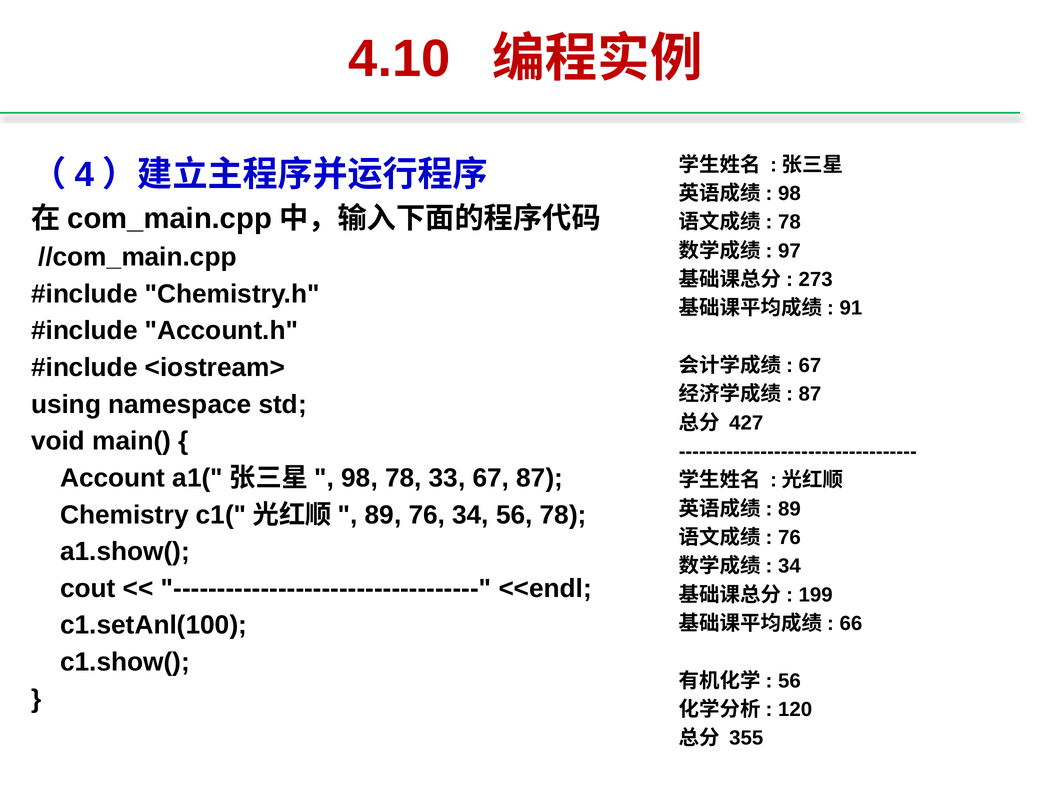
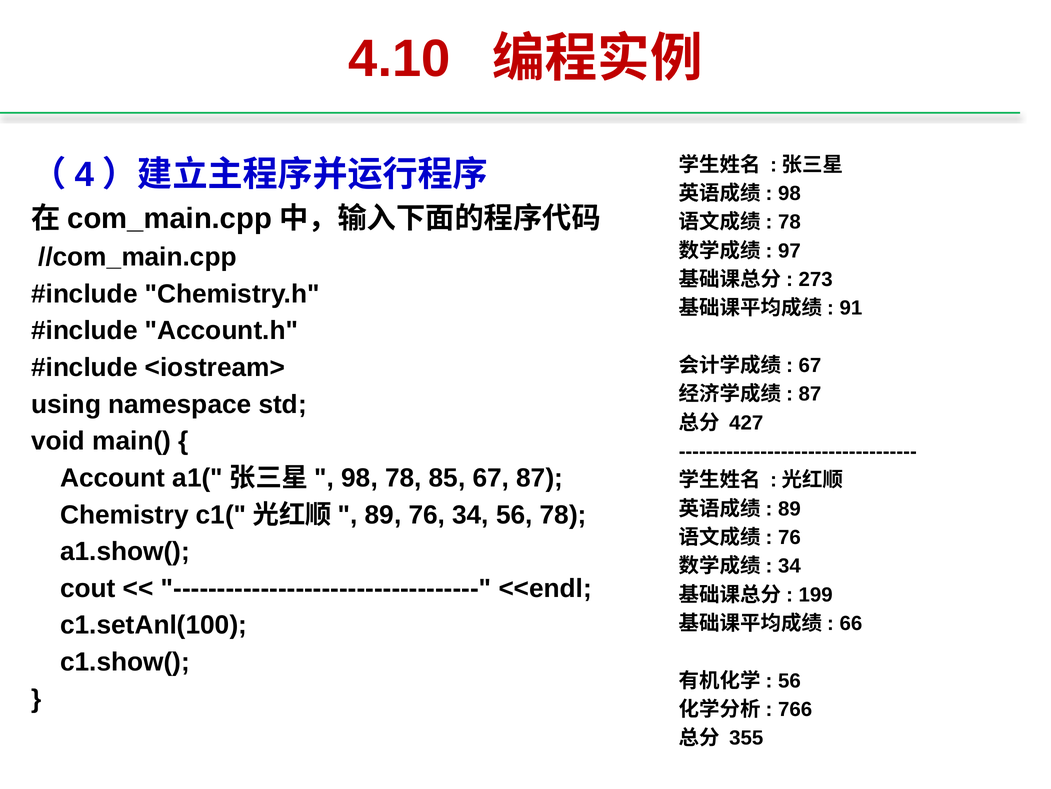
33: 33 -> 85
120: 120 -> 766
